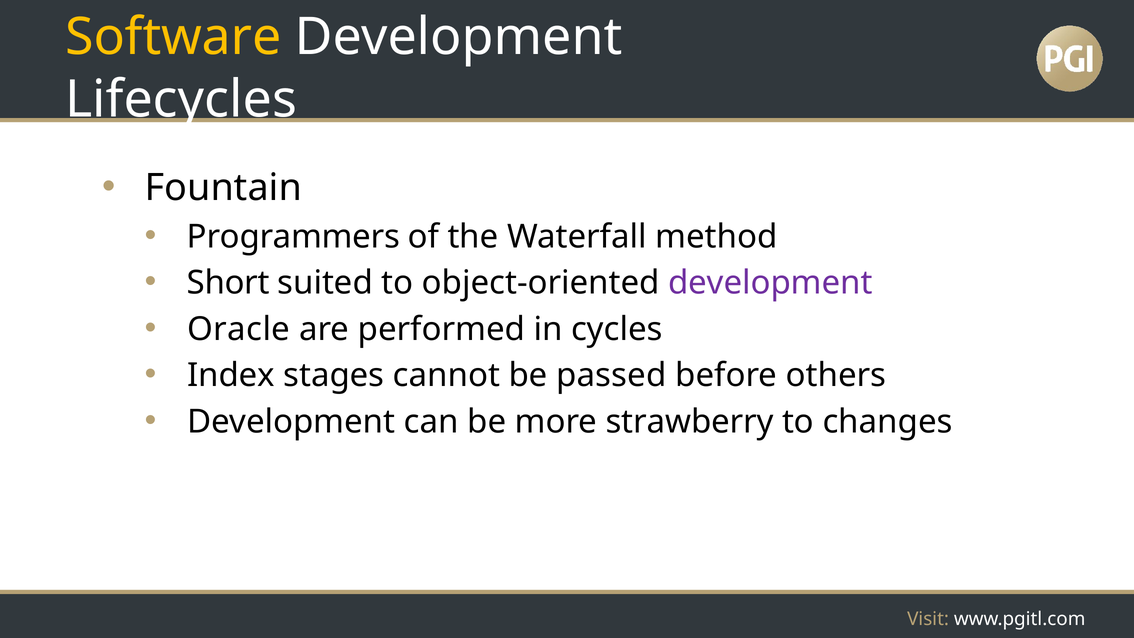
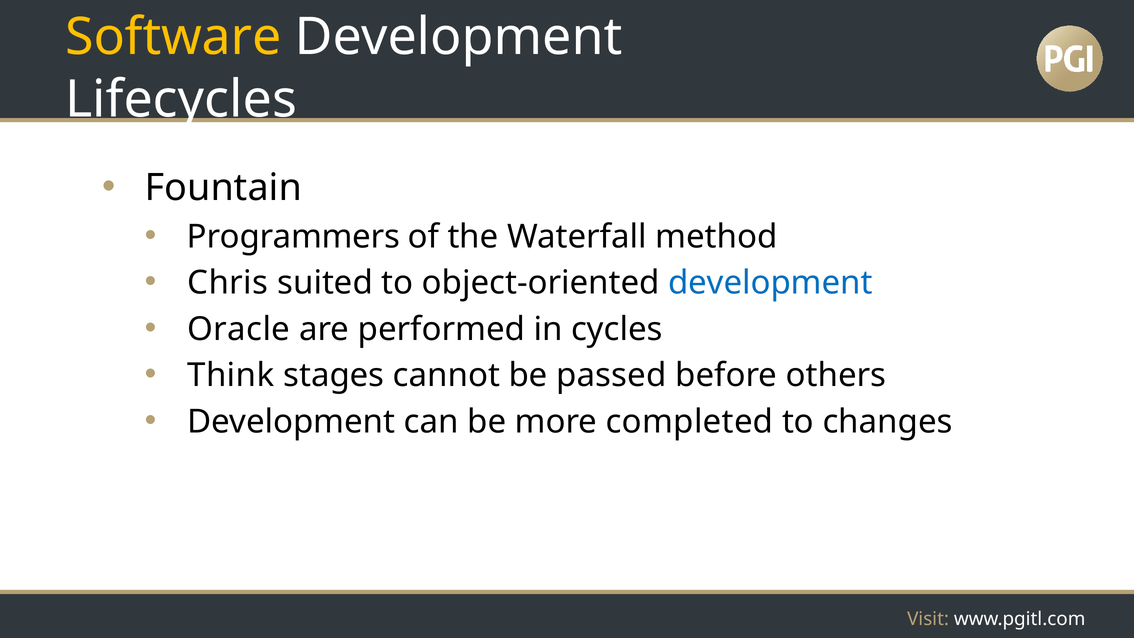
Short: Short -> Chris
development at (770, 283) colour: purple -> blue
Index: Index -> Think
strawberry: strawberry -> completed
